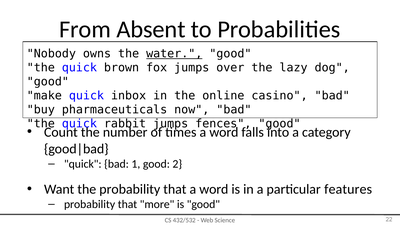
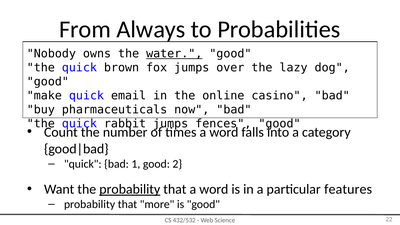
Absent: Absent -> Always
inbox: inbox -> email
probability at (130, 189) underline: none -> present
